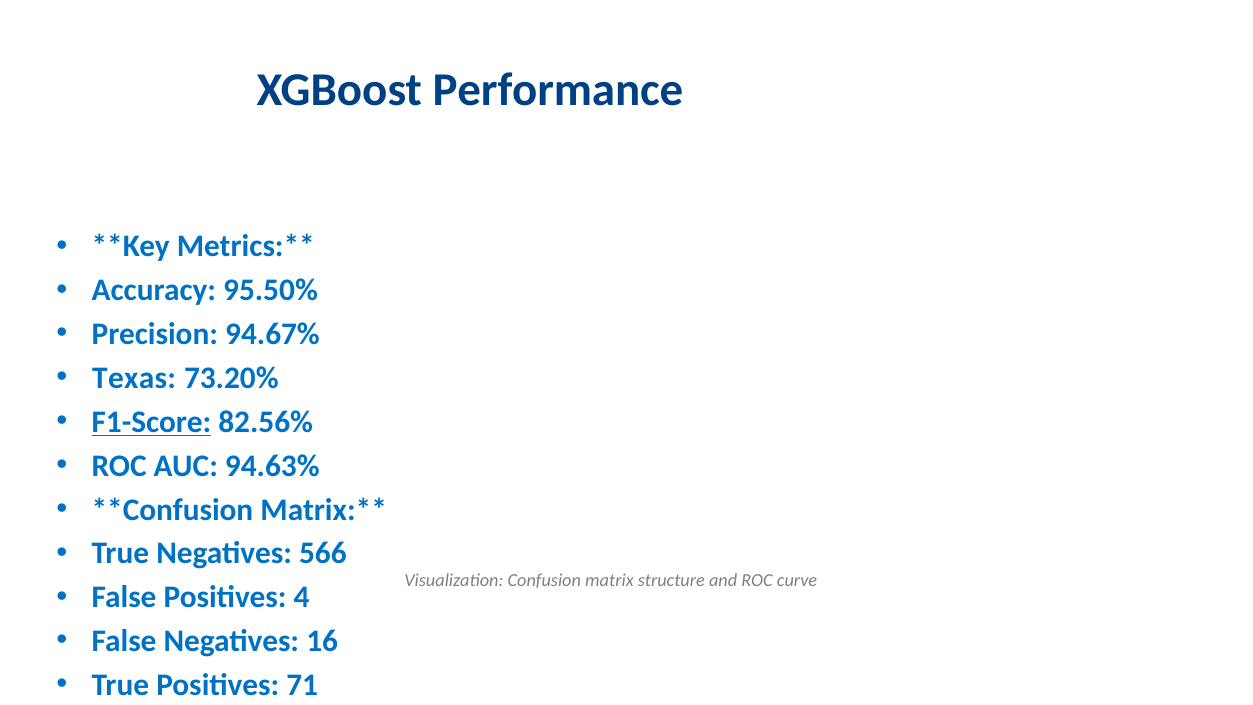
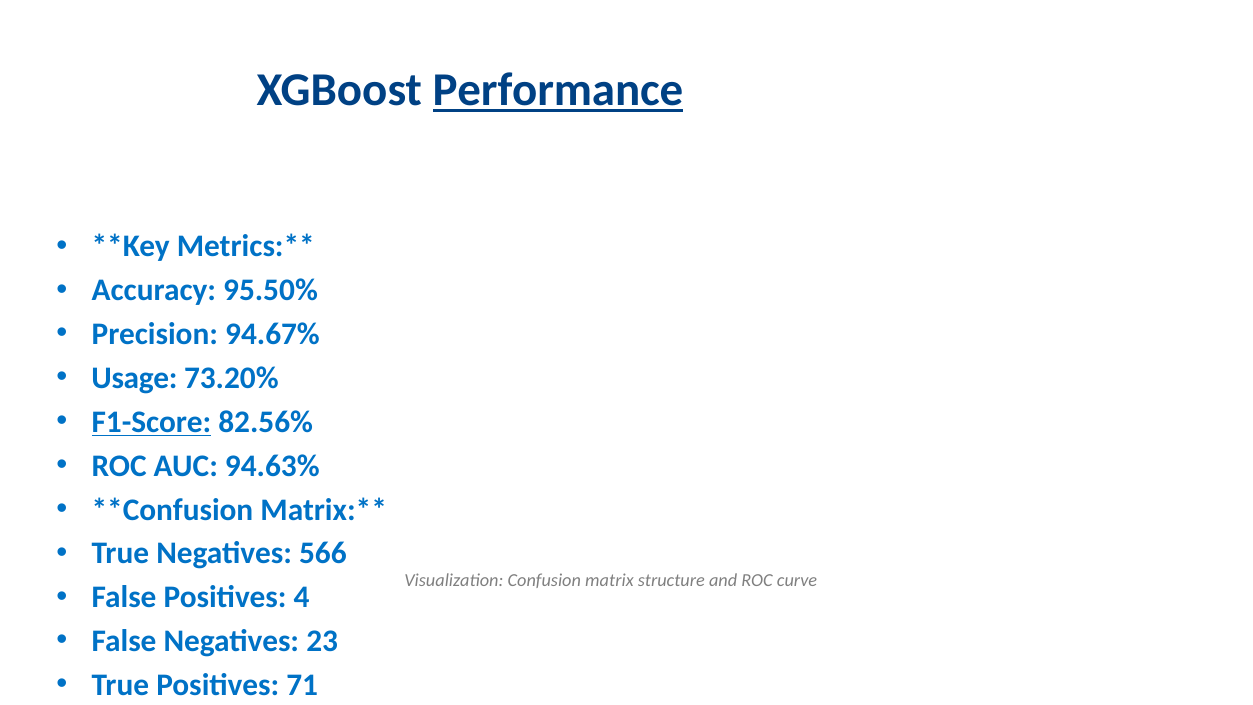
Performance underline: none -> present
Texas: Texas -> Usage
16: 16 -> 23
